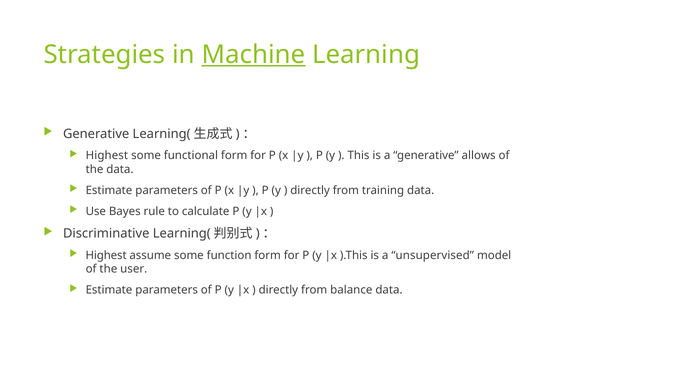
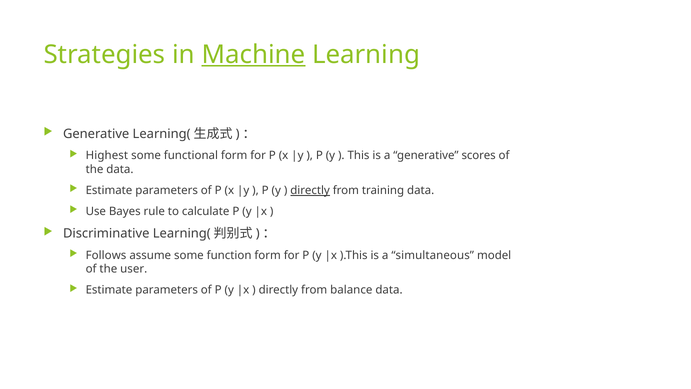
allows: allows -> scores
directly at (310, 190) underline: none -> present
Highest at (106, 255): Highest -> Follows
unsupervised: unsupervised -> simultaneous
